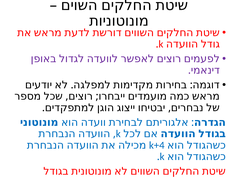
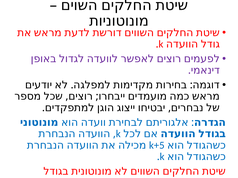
k+4: k+4 -> k+5
